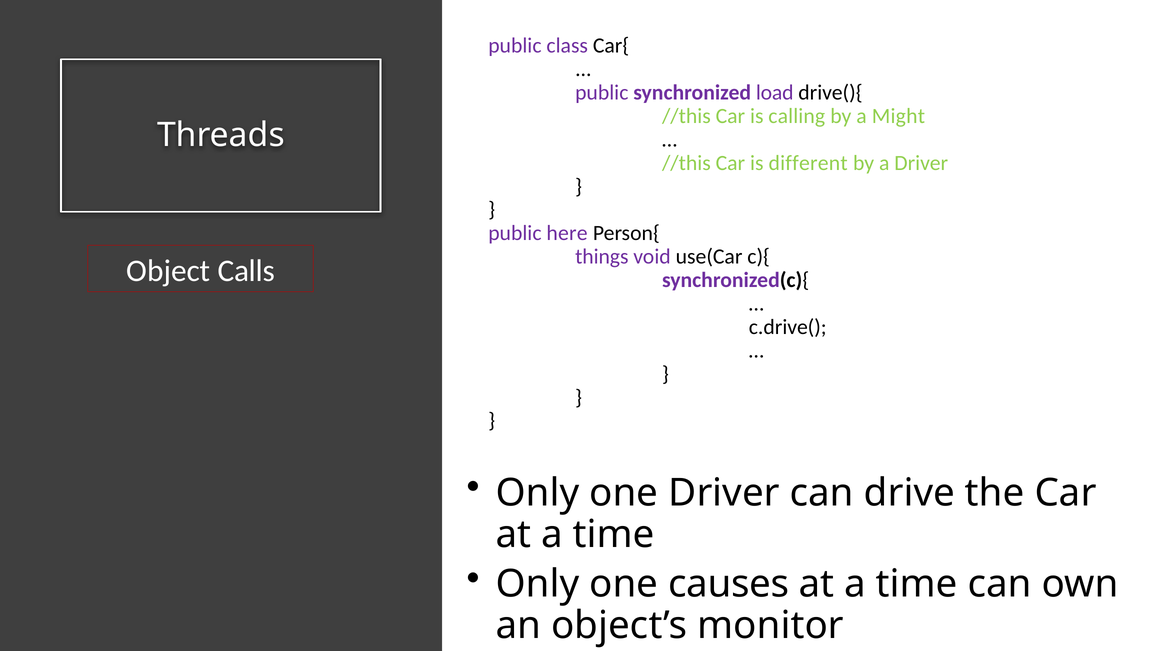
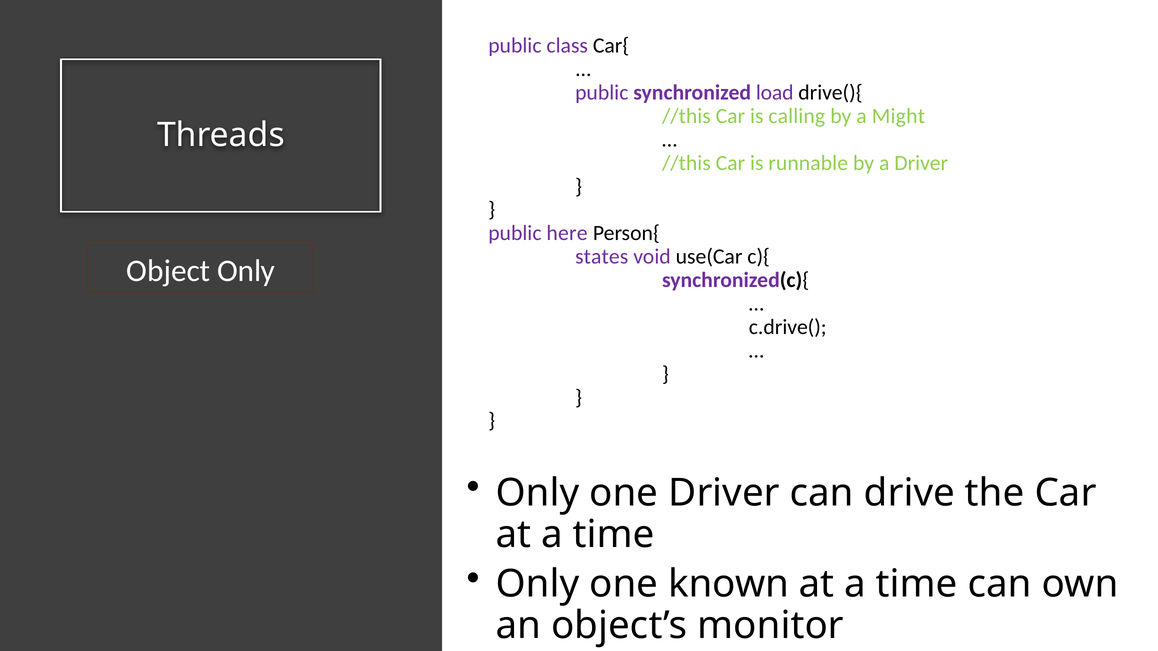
different: different -> runnable
things: things -> states
Object Calls: Calls -> Only
causes: causes -> known
